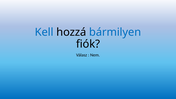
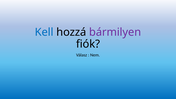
bármilyen colour: blue -> purple
